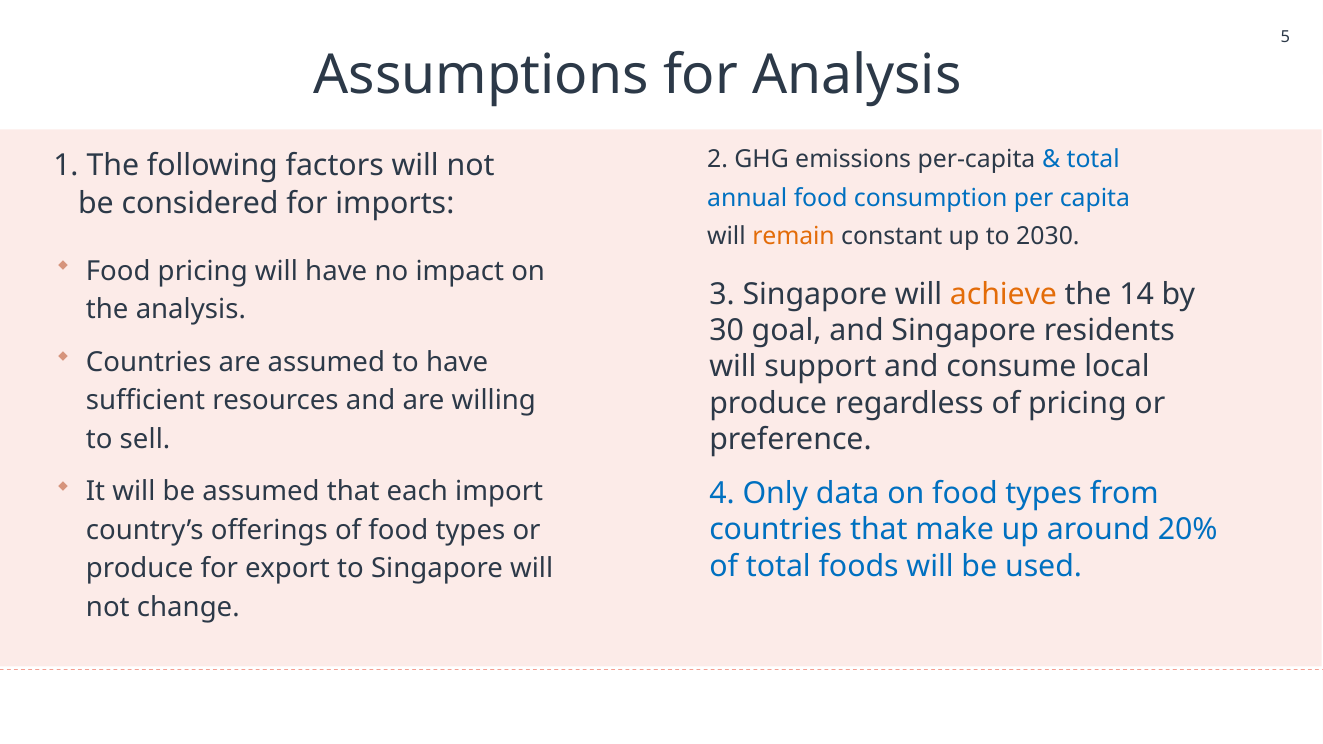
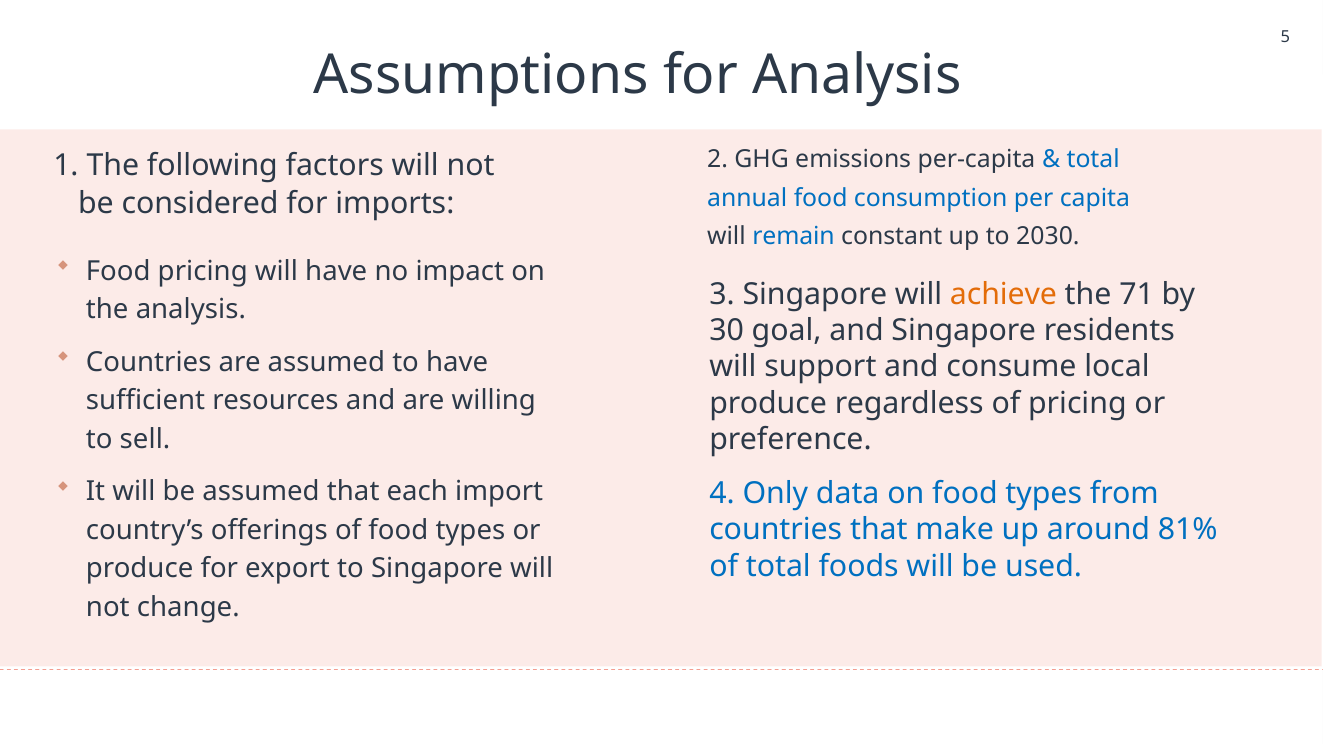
remain colour: orange -> blue
14: 14 -> 71
20%: 20% -> 81%
